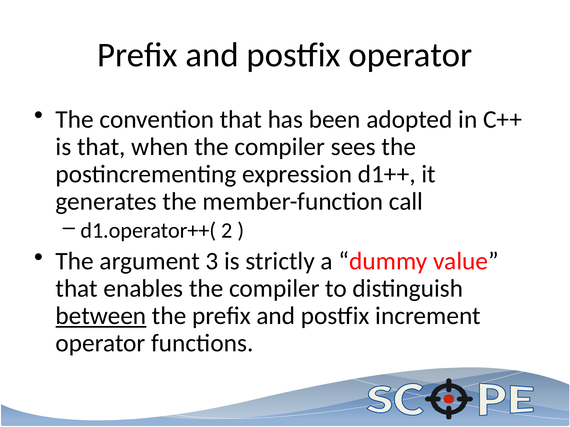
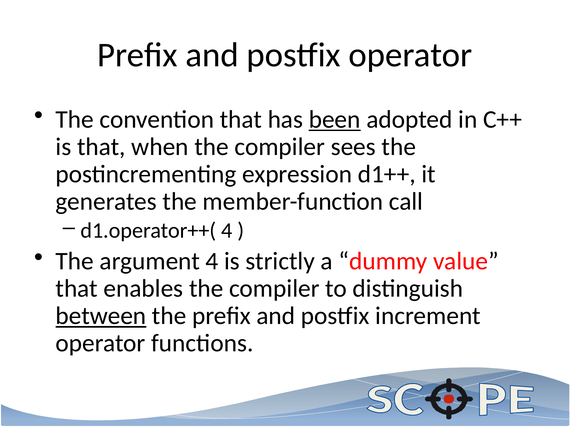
been underline: none -> present
d1.operator++( 2: 2 -> 4
argument 3: 3 -> 4
